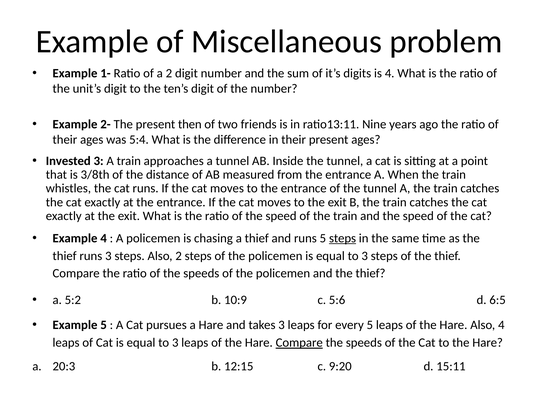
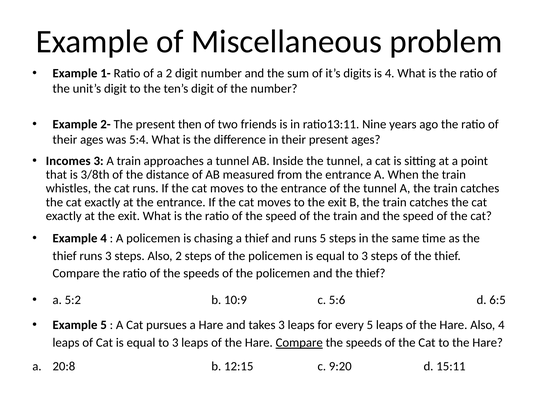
Invested: Invested -> Incomes
steps at (343, 238) underline: present -> none
20:3: 20:3 -> 20:8
